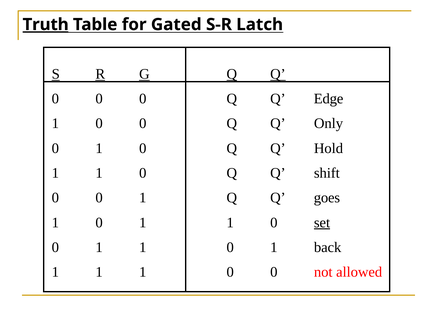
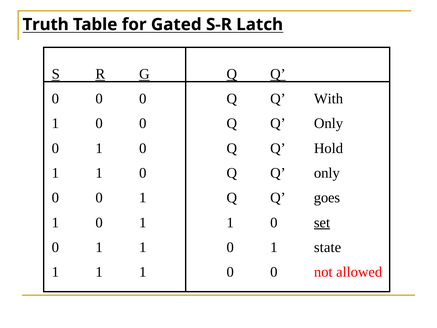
Truth underline: present -> none
Edge: Edge -> With
shift at (327, 173): shift -> only
back: back -> state
